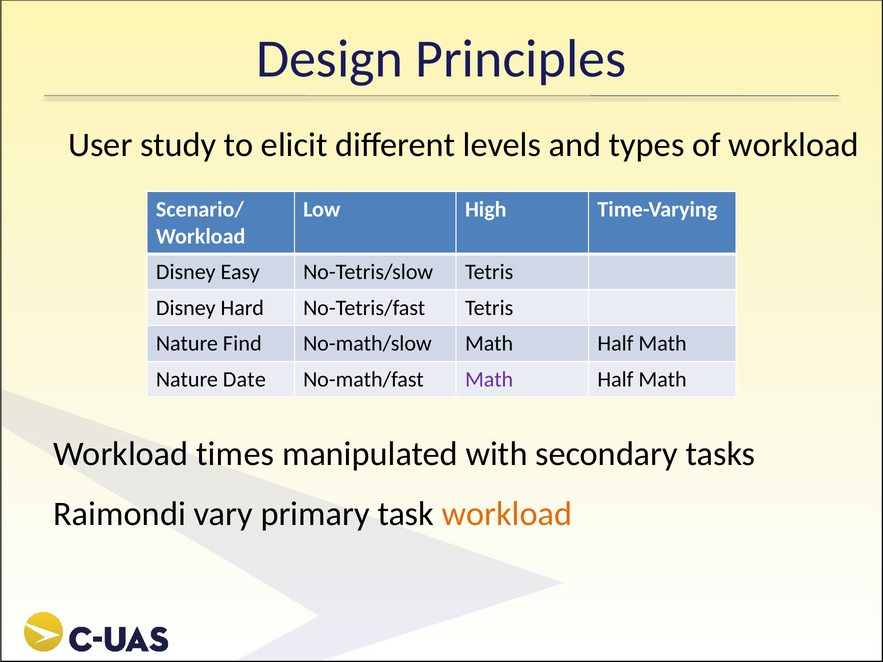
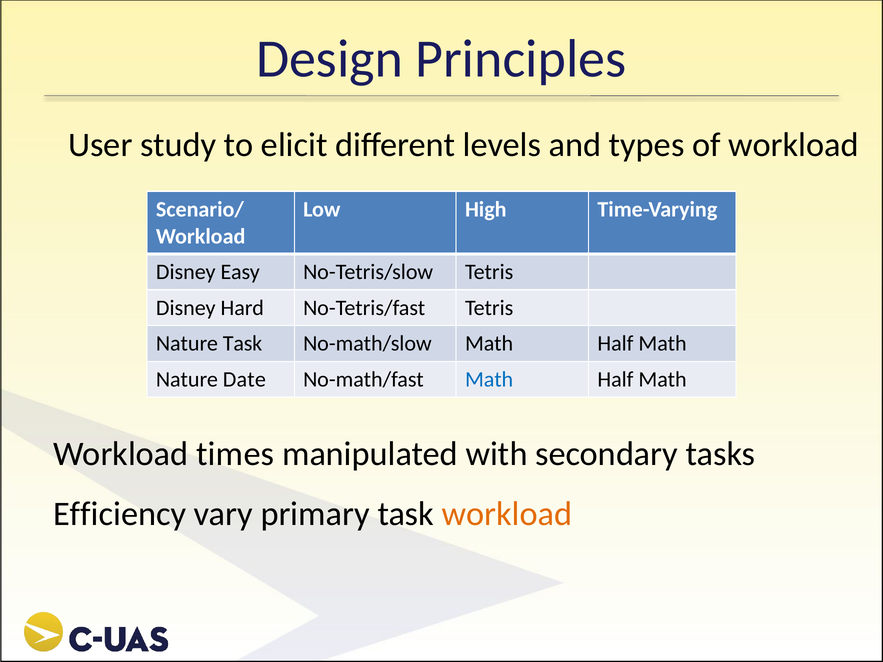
Nature Find: Find -> Task
Math at (489, 380) colour: purple -> blue
Raimondi: Raimondi -> Efficiency
